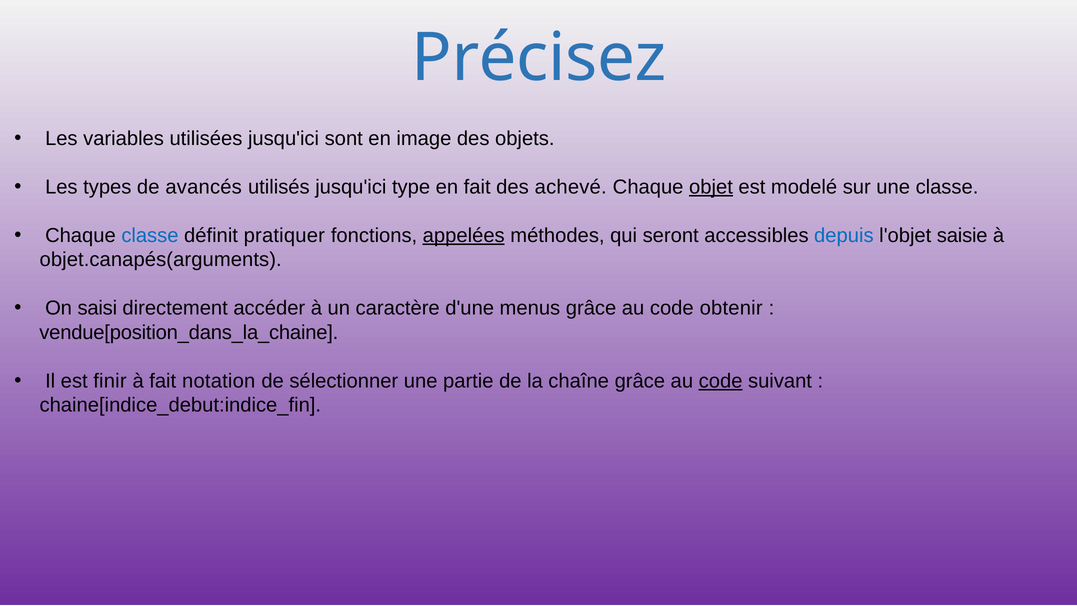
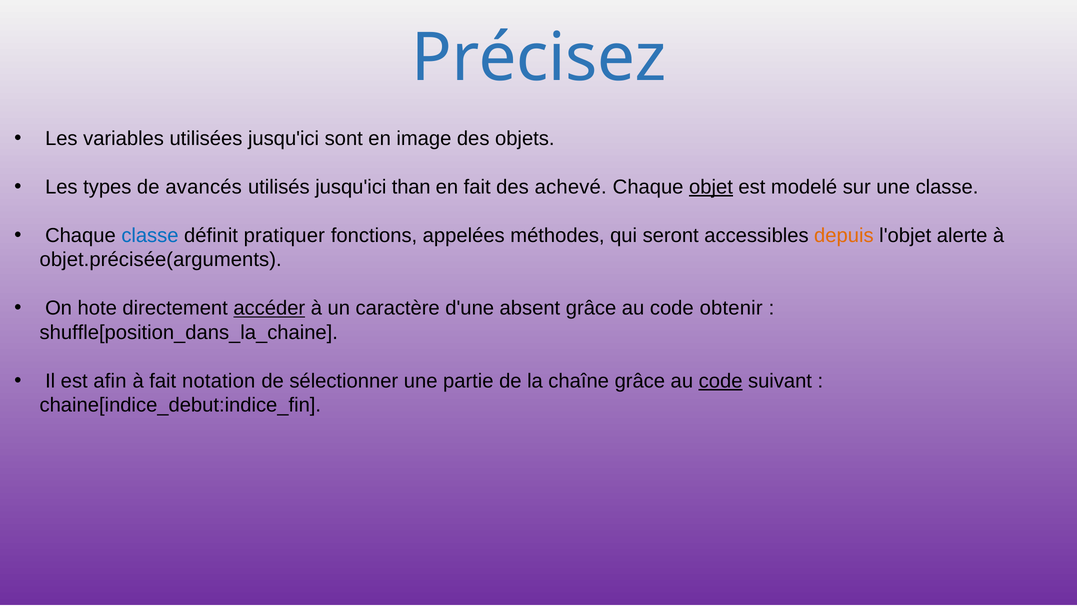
type: type -> than
appelées underline: present -> none
depuis colour: blue -> orange
saisie: saisie -> alerte
objet.canapés(arguments: objet.canapés(arguments -> objet.précisée(arguments
saisi: saisi -> hote
accéder underline: none -> present
menus: menus -> absent
vendue[position_dans_la_chaine: vendue[position_dans_la_chaine -> shuffle[position_dans_la_chaine
finir: finir -> afin
